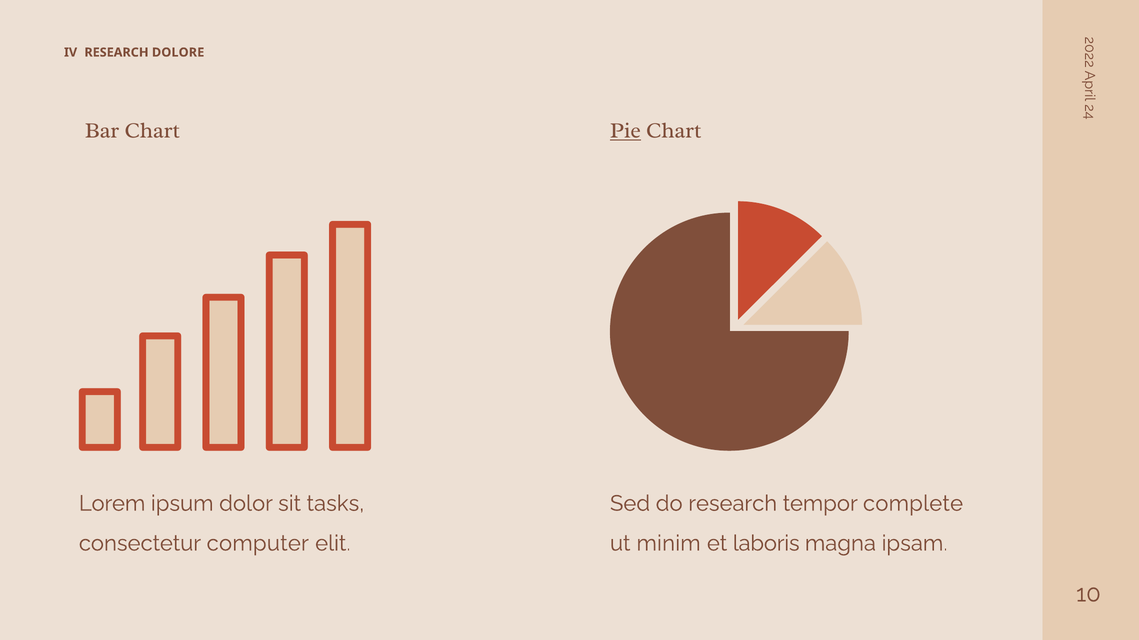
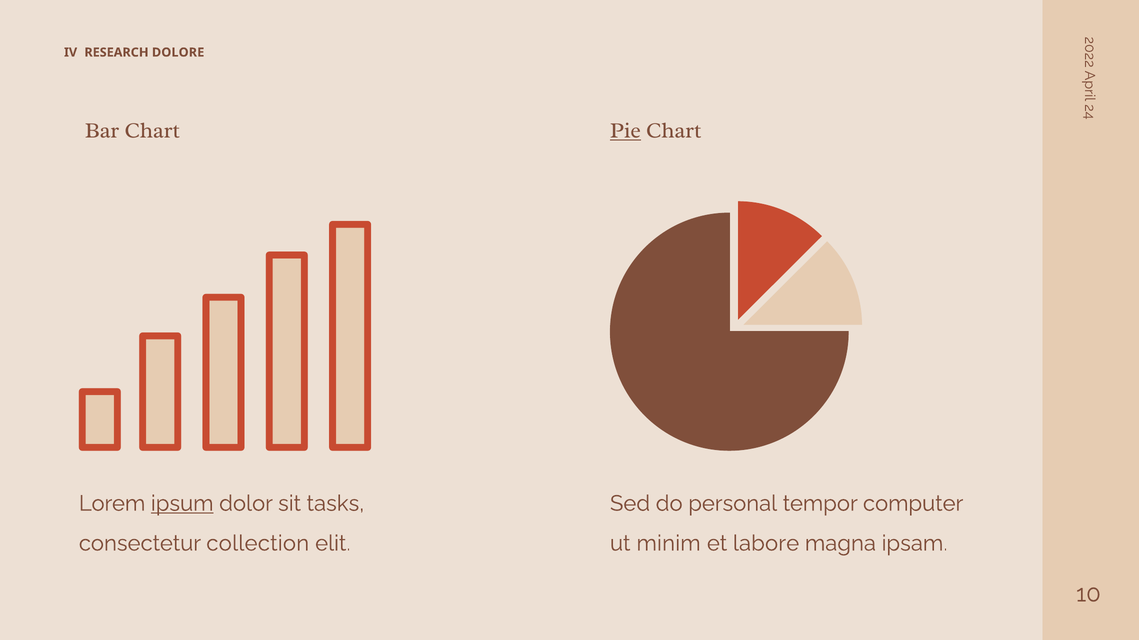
ipsum underline: none -> present
do research: research -> personal
complete: complete -> computer
computer: computer -> collection
laboris: laboris -> labore
